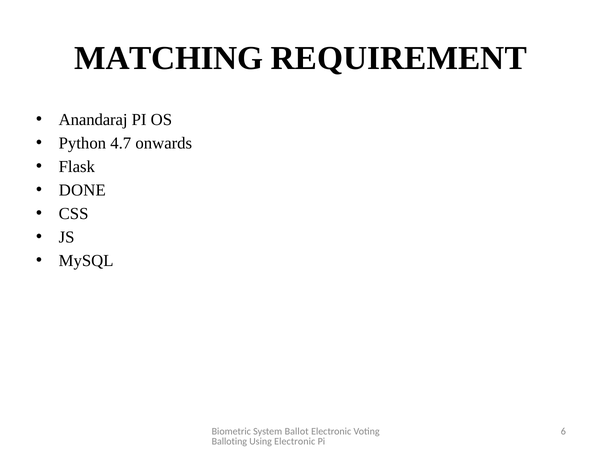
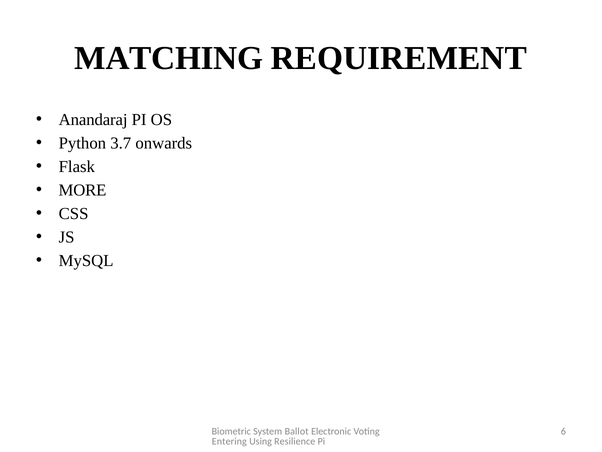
4.7: 4.7 -> 3.7
DONE: DONE -> MORE
Balloting: Balloting -> Entering
Using Electronic: Electronic -> Resilience
